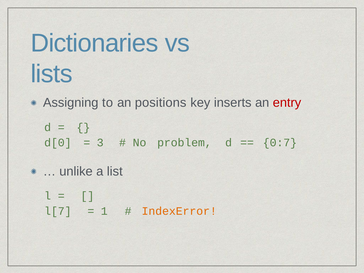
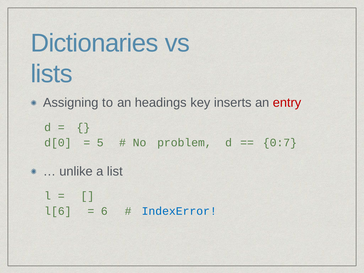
positions: positions -> headings
3: 3 -> 5
l[7: l[7 -> l[6
1: 1 -> 6
IndexError colour: orange -> blue
